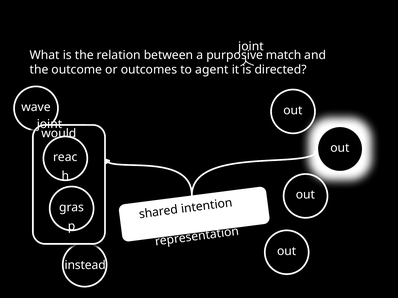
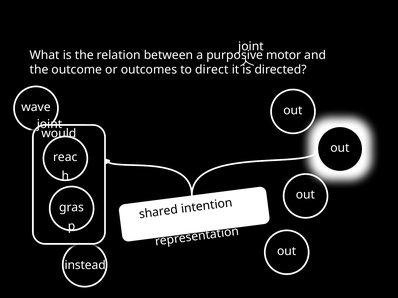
purposive match: match -> motor
agent: agent -> direct
